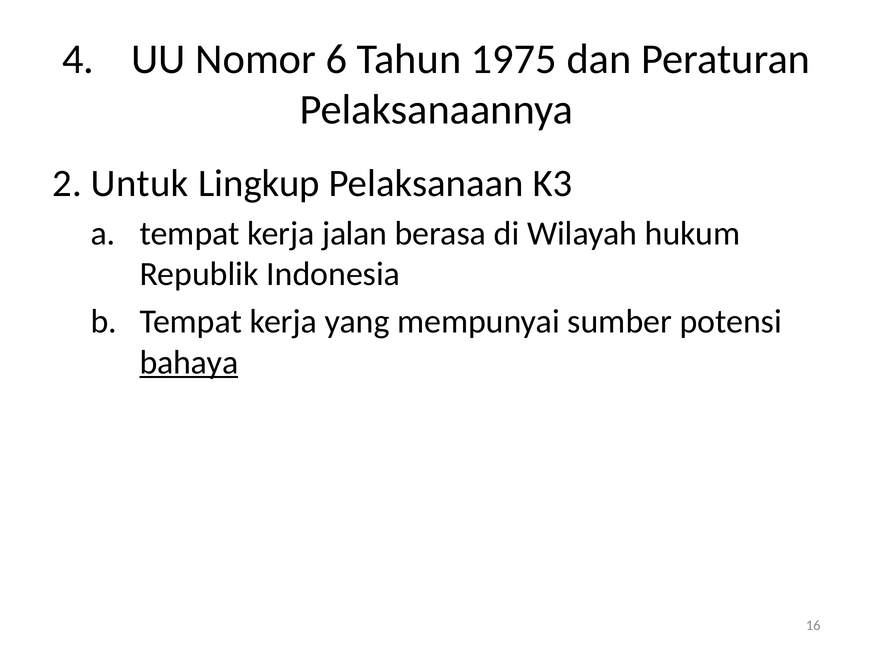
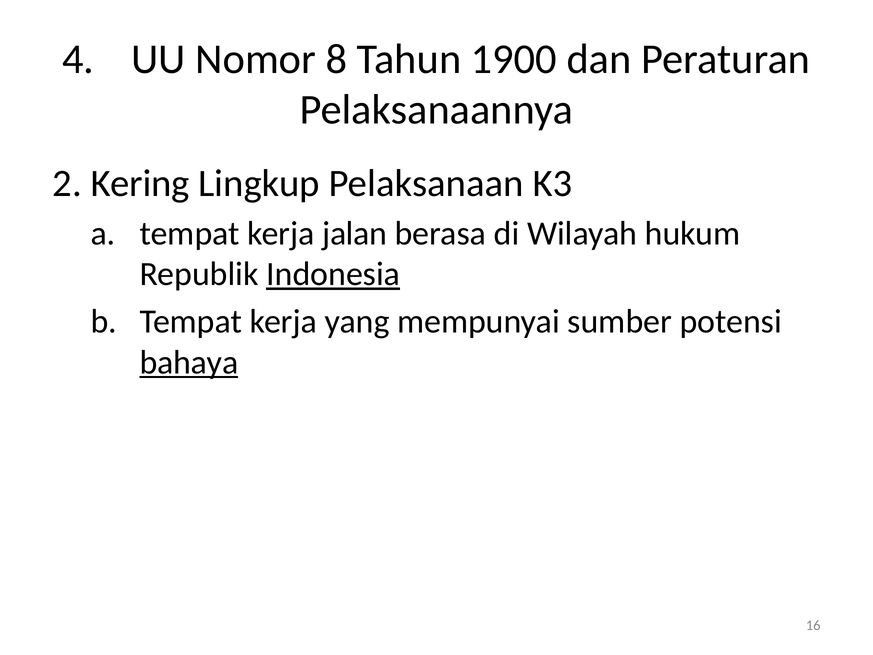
6: 6 -> 8
1975: 1975 -> 1900
Untuk: Untuk -> Kering
Indonesia underline: none -> present
